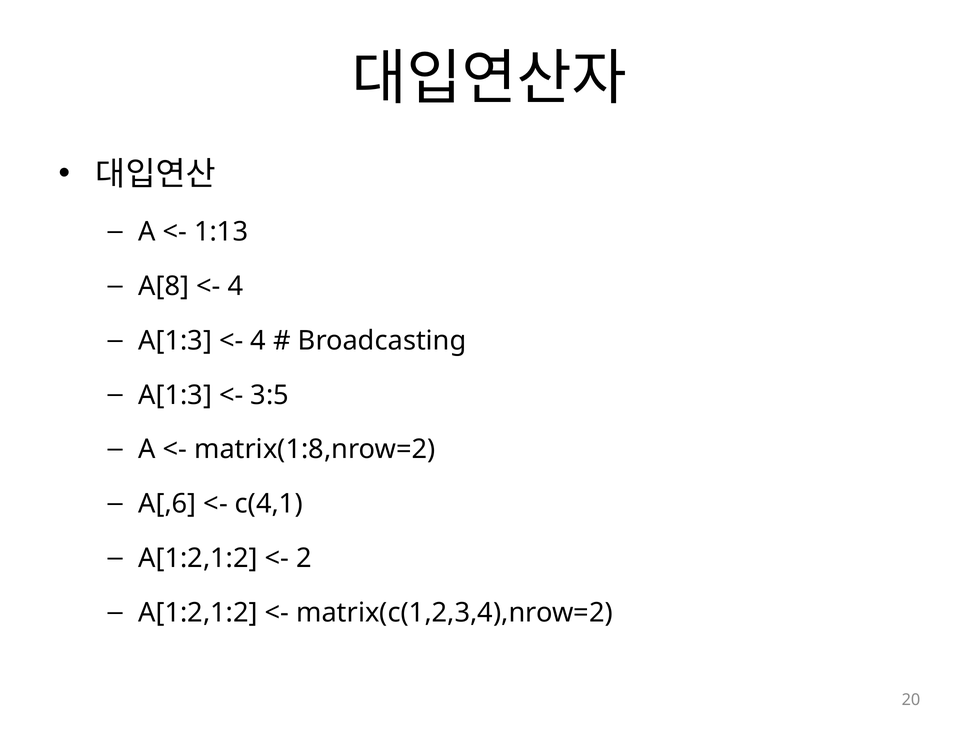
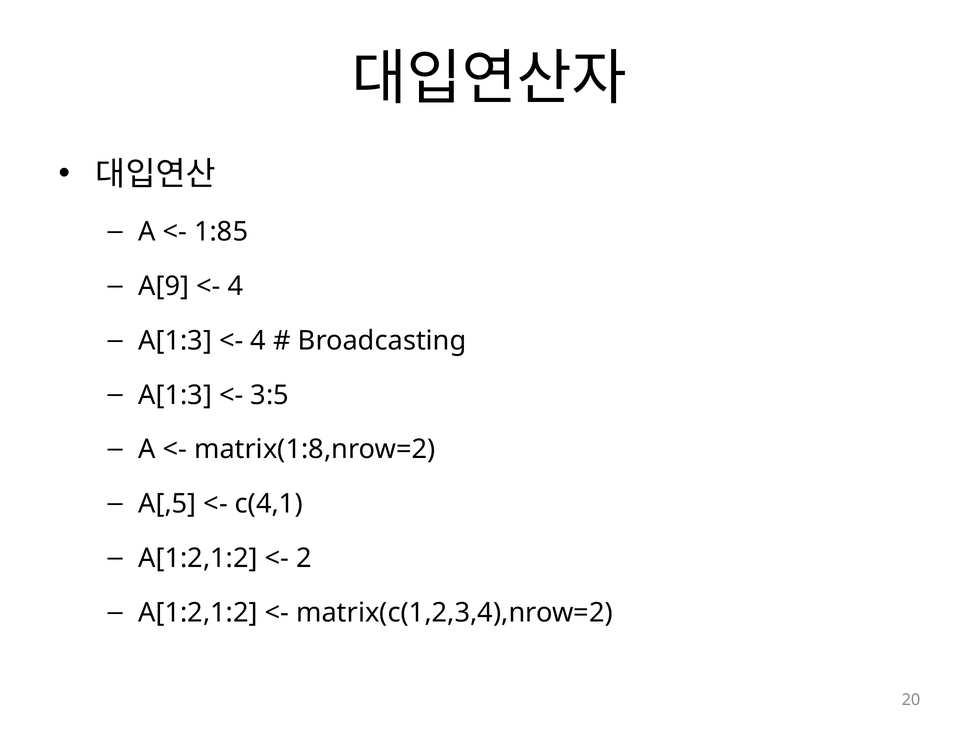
1:13: 1:13 -> 1:85
A[8: A[8 -> A[9
A[,6: A[,6 -> A[,5
